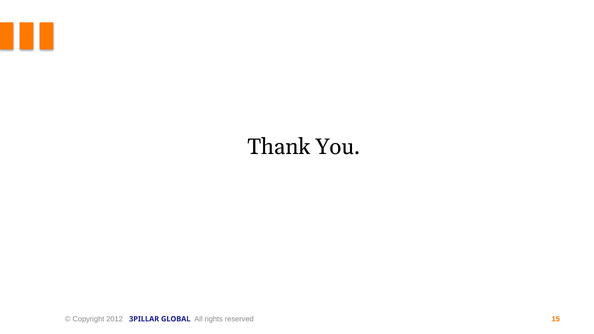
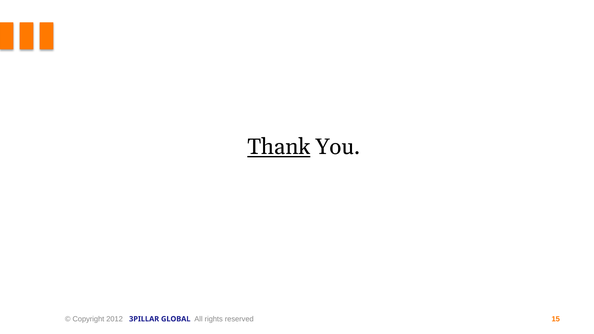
Thank underline: none -> present
